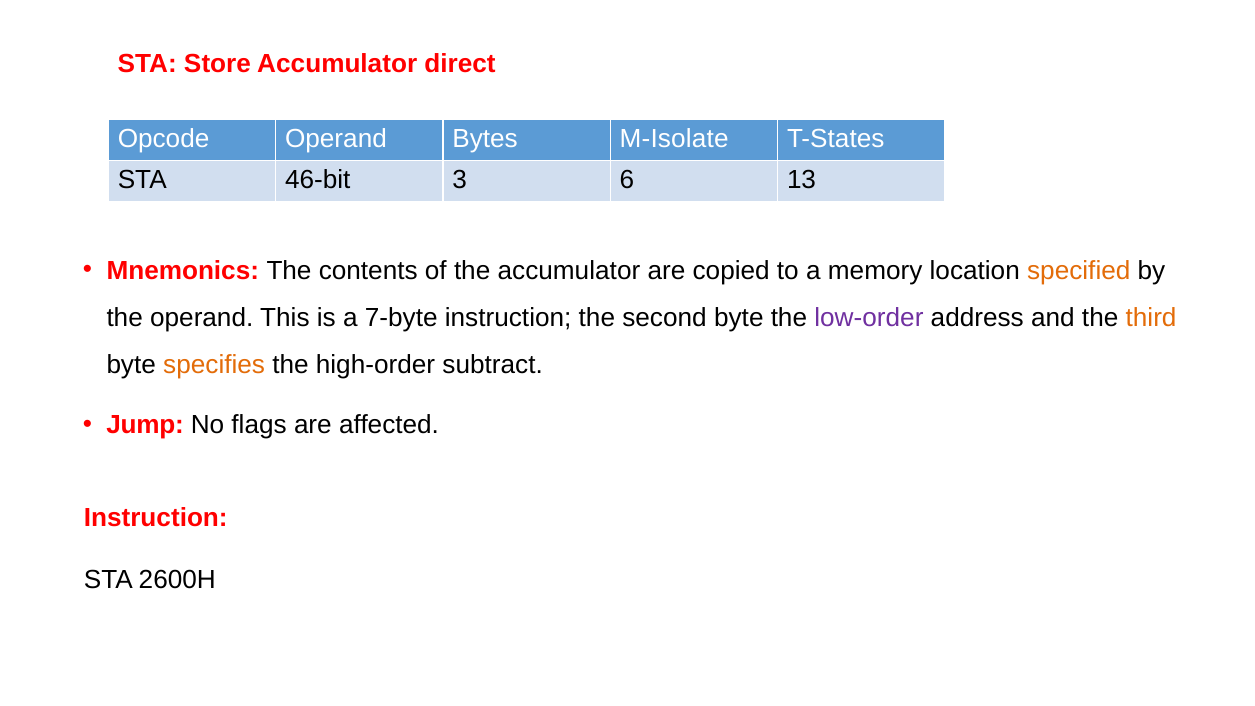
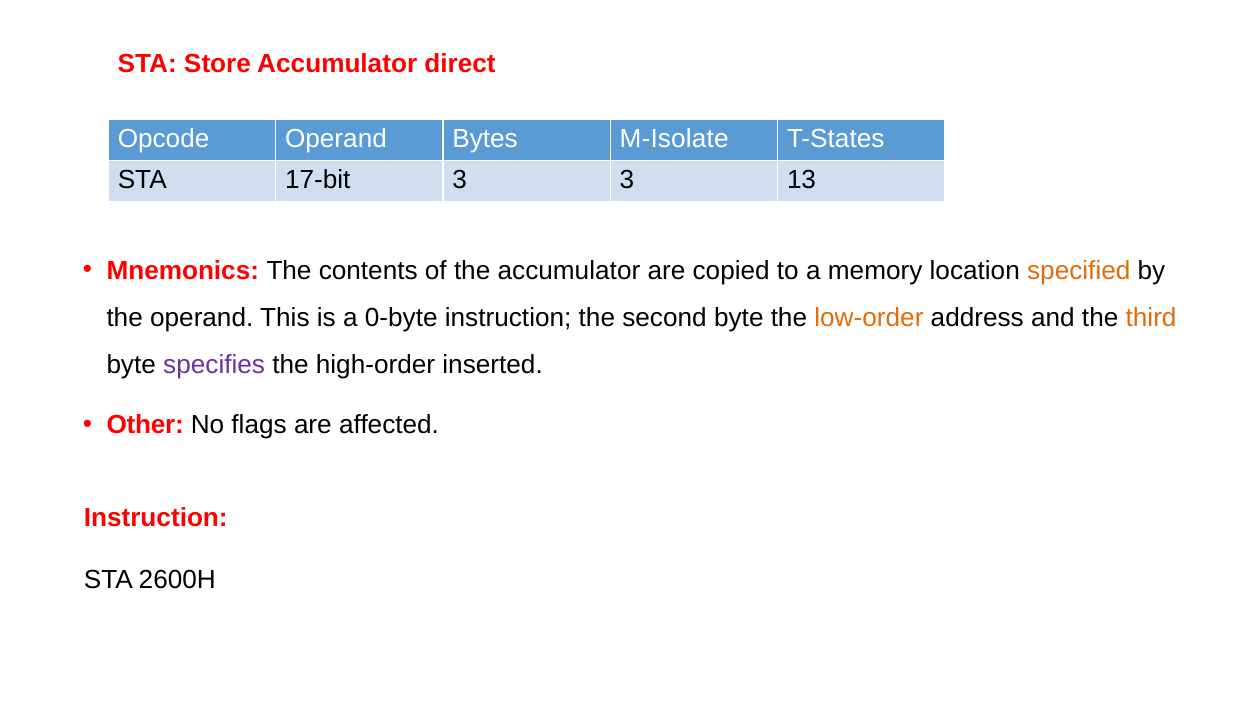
46-bit: 46-bit -> 17-bit
3 6: 6 -> 3
7-byte: 7-byte -> 0-byte
low-order colour: purple -> orange
specifies colour: orange -> purple
subtract: subtract -> inserted
Jump: Jump -> Other
